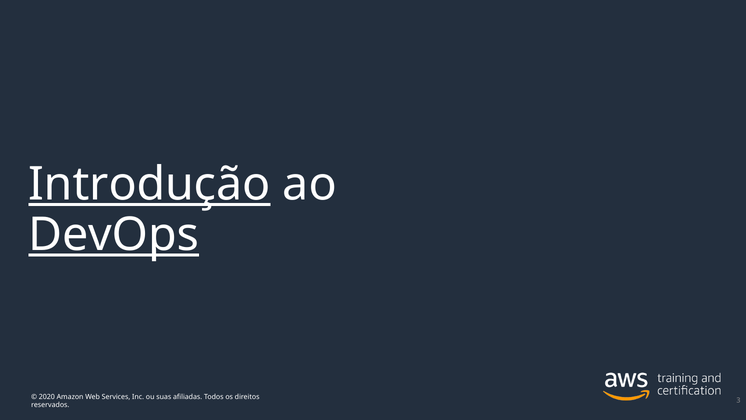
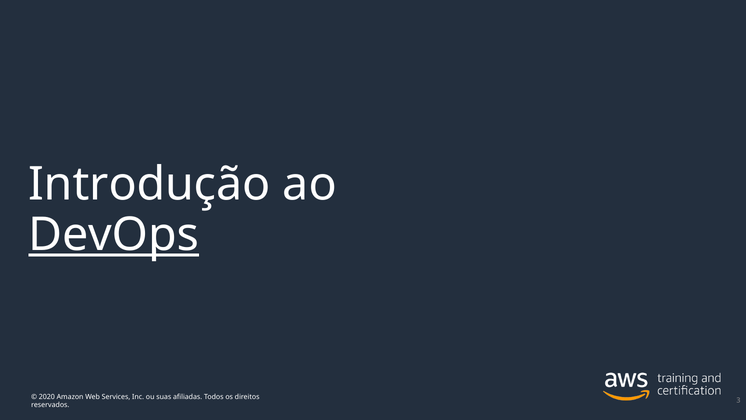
Introdução underline: present -> none
